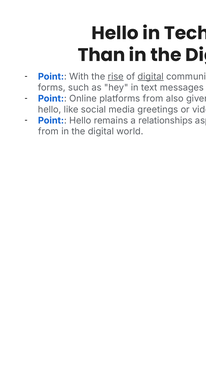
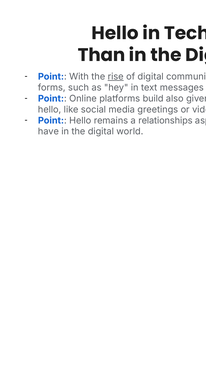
digital at (151, 77) underline: present -> none
platforms from: from -> build
from at (48, 132): from -> have
